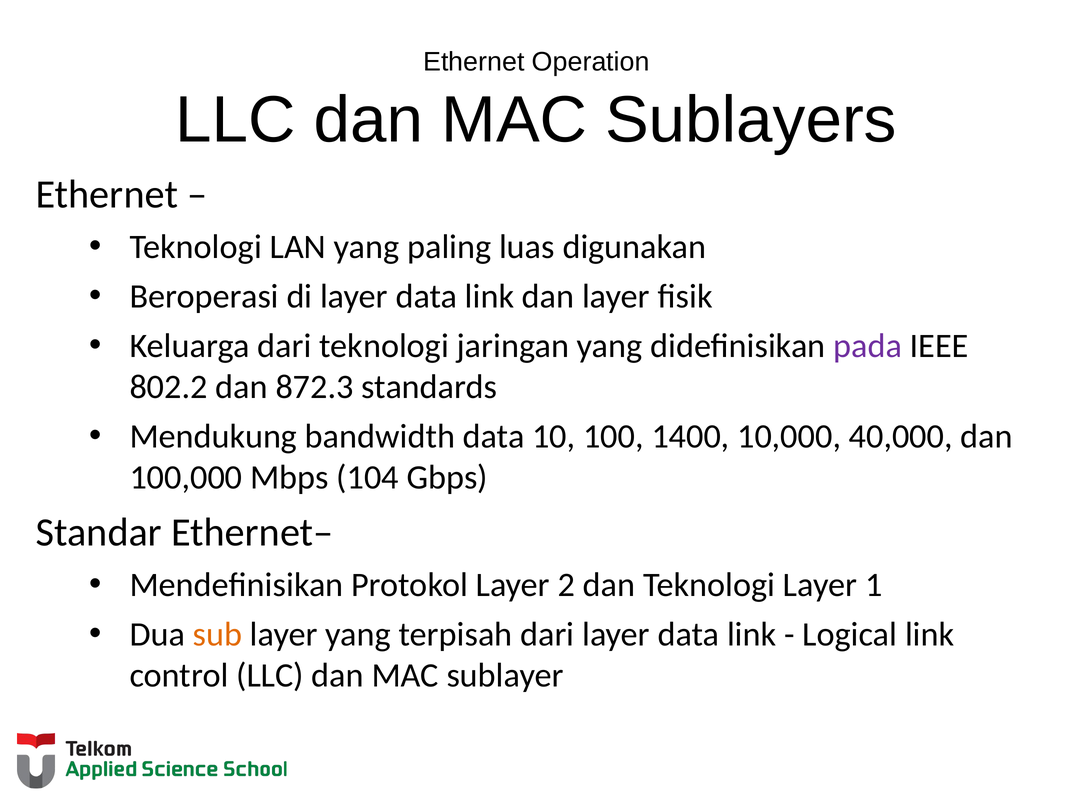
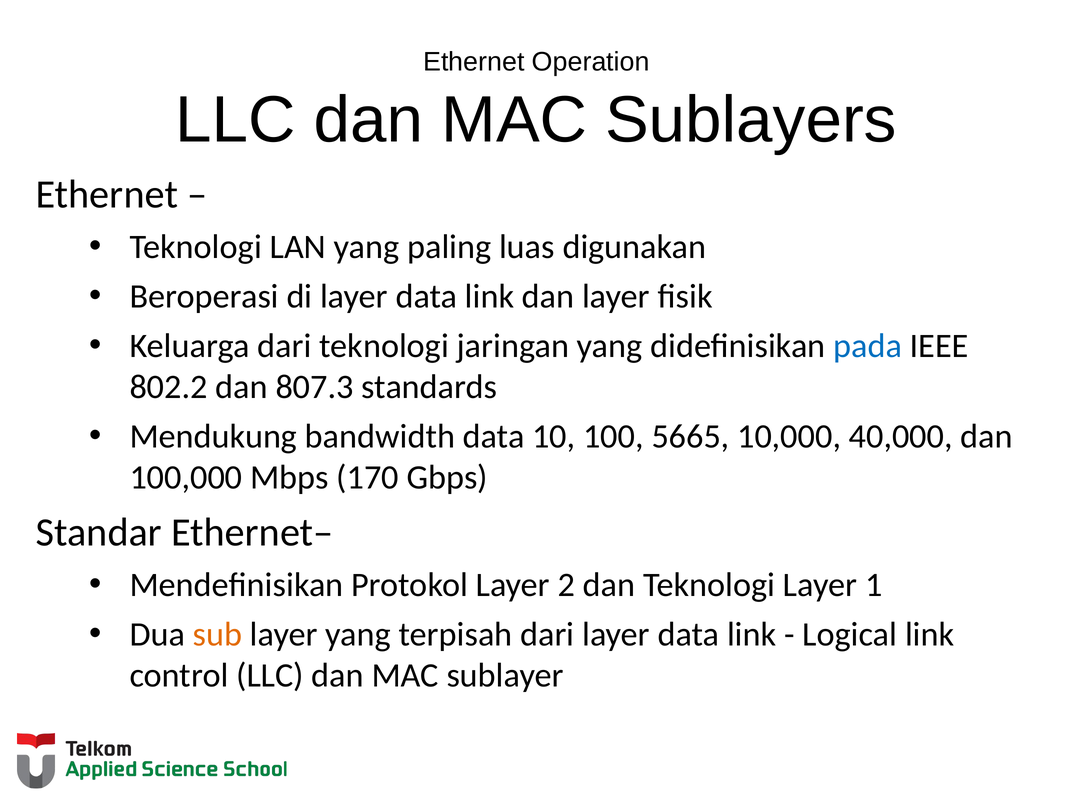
pada colour: purple -> blue
872.3: 872.3 -> 807.3
1400: 1400 -> 5665
104: 104 -> 170
